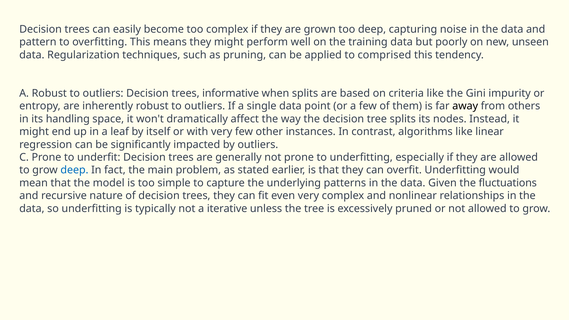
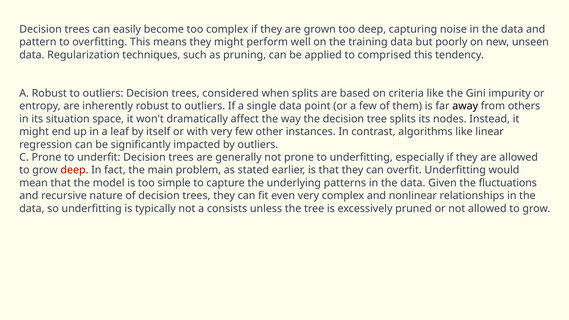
informative: informative -> considered
handling: handling -> situation
deep at (74, 170) colour: blue -> red
iterative: iterative -> consists
